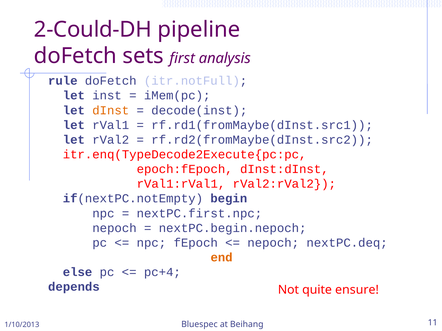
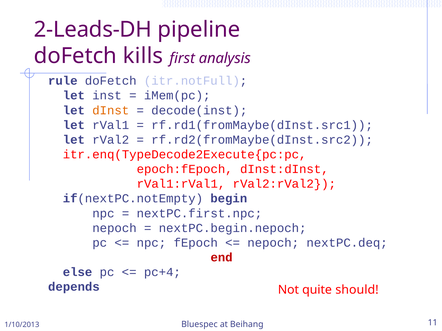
2-Could-DH: 2-Could-DH -> 2-Leads-DH
sets: sets -> kills
end colour: orange -> red
ensure: ensure -> should
